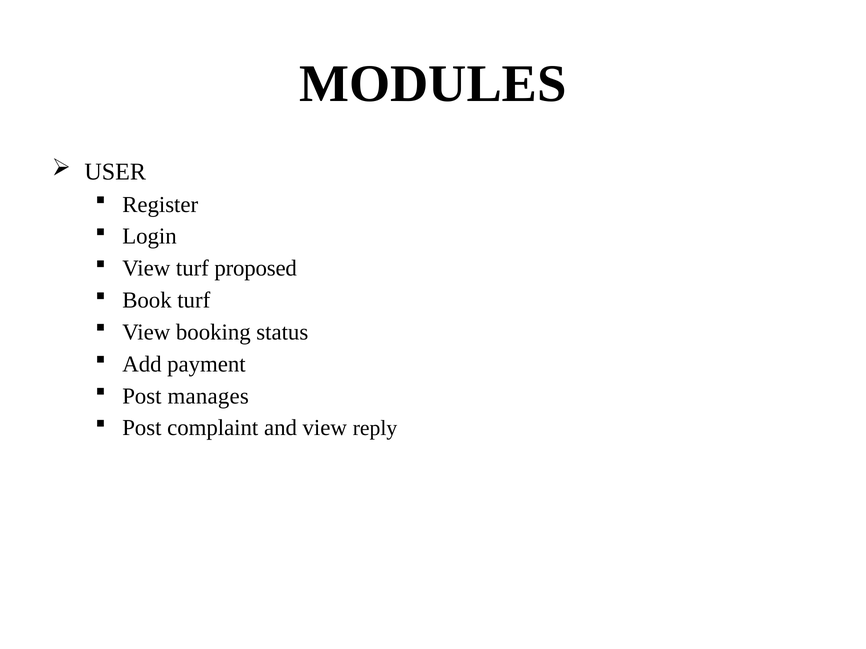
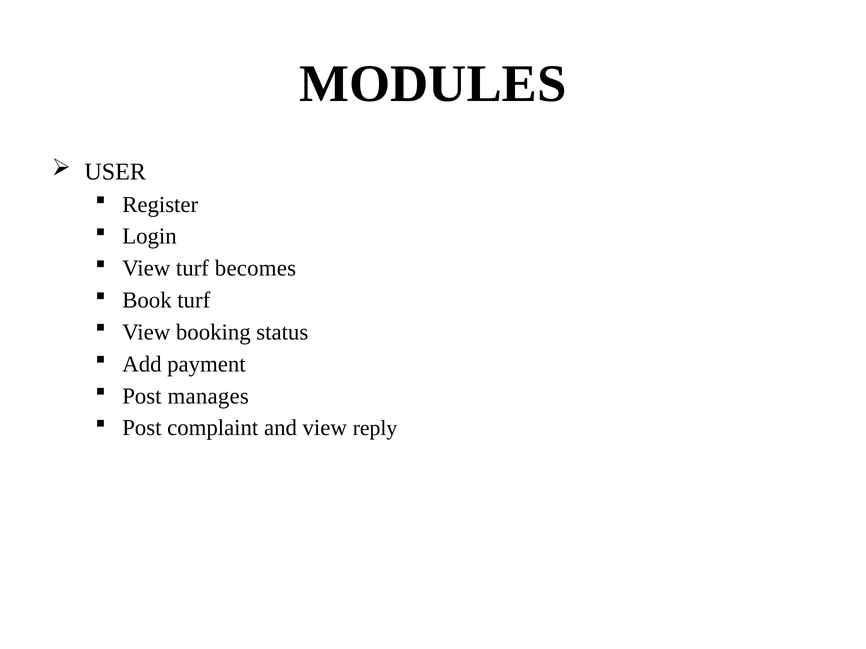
proposed: proposed -> becomes
